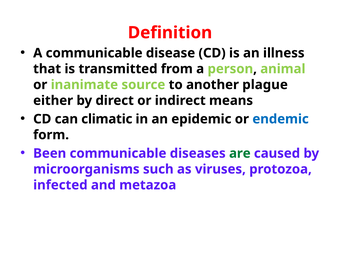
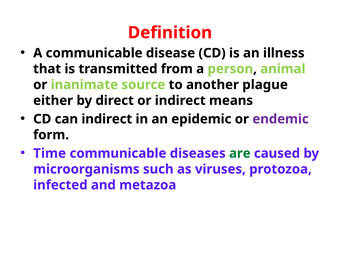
can climatic: climatic -> indirect
endemic colour: blue -> purple
Been: Been -> Time
